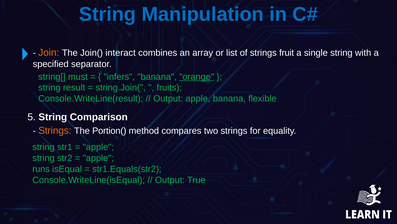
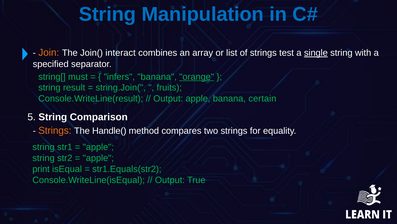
fruit: fruit -> test
single underline: none -> present
flexible: flexible -> certain
Portion(: Portion( -> Handle(
runs: runs -> print
